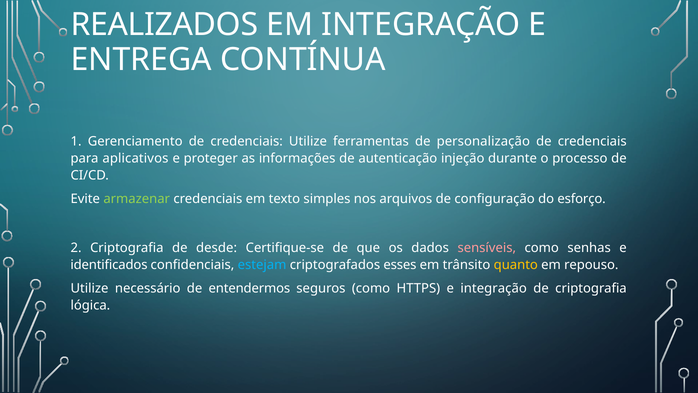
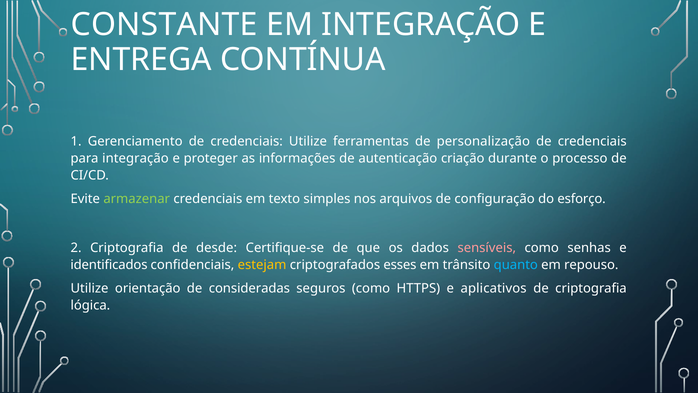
REALIZADOS: REALIZADOS -> CONSTANTE
para aplicativos: aplicativos -> integração
injeção: injeção -> criação
estejam colour: light blue -> yellow
quanto colour: yellow -> light blue
necessário: necessário -> orientação
entendermos: entendermos -> consideradas
e integração: integração -> aplicativos
